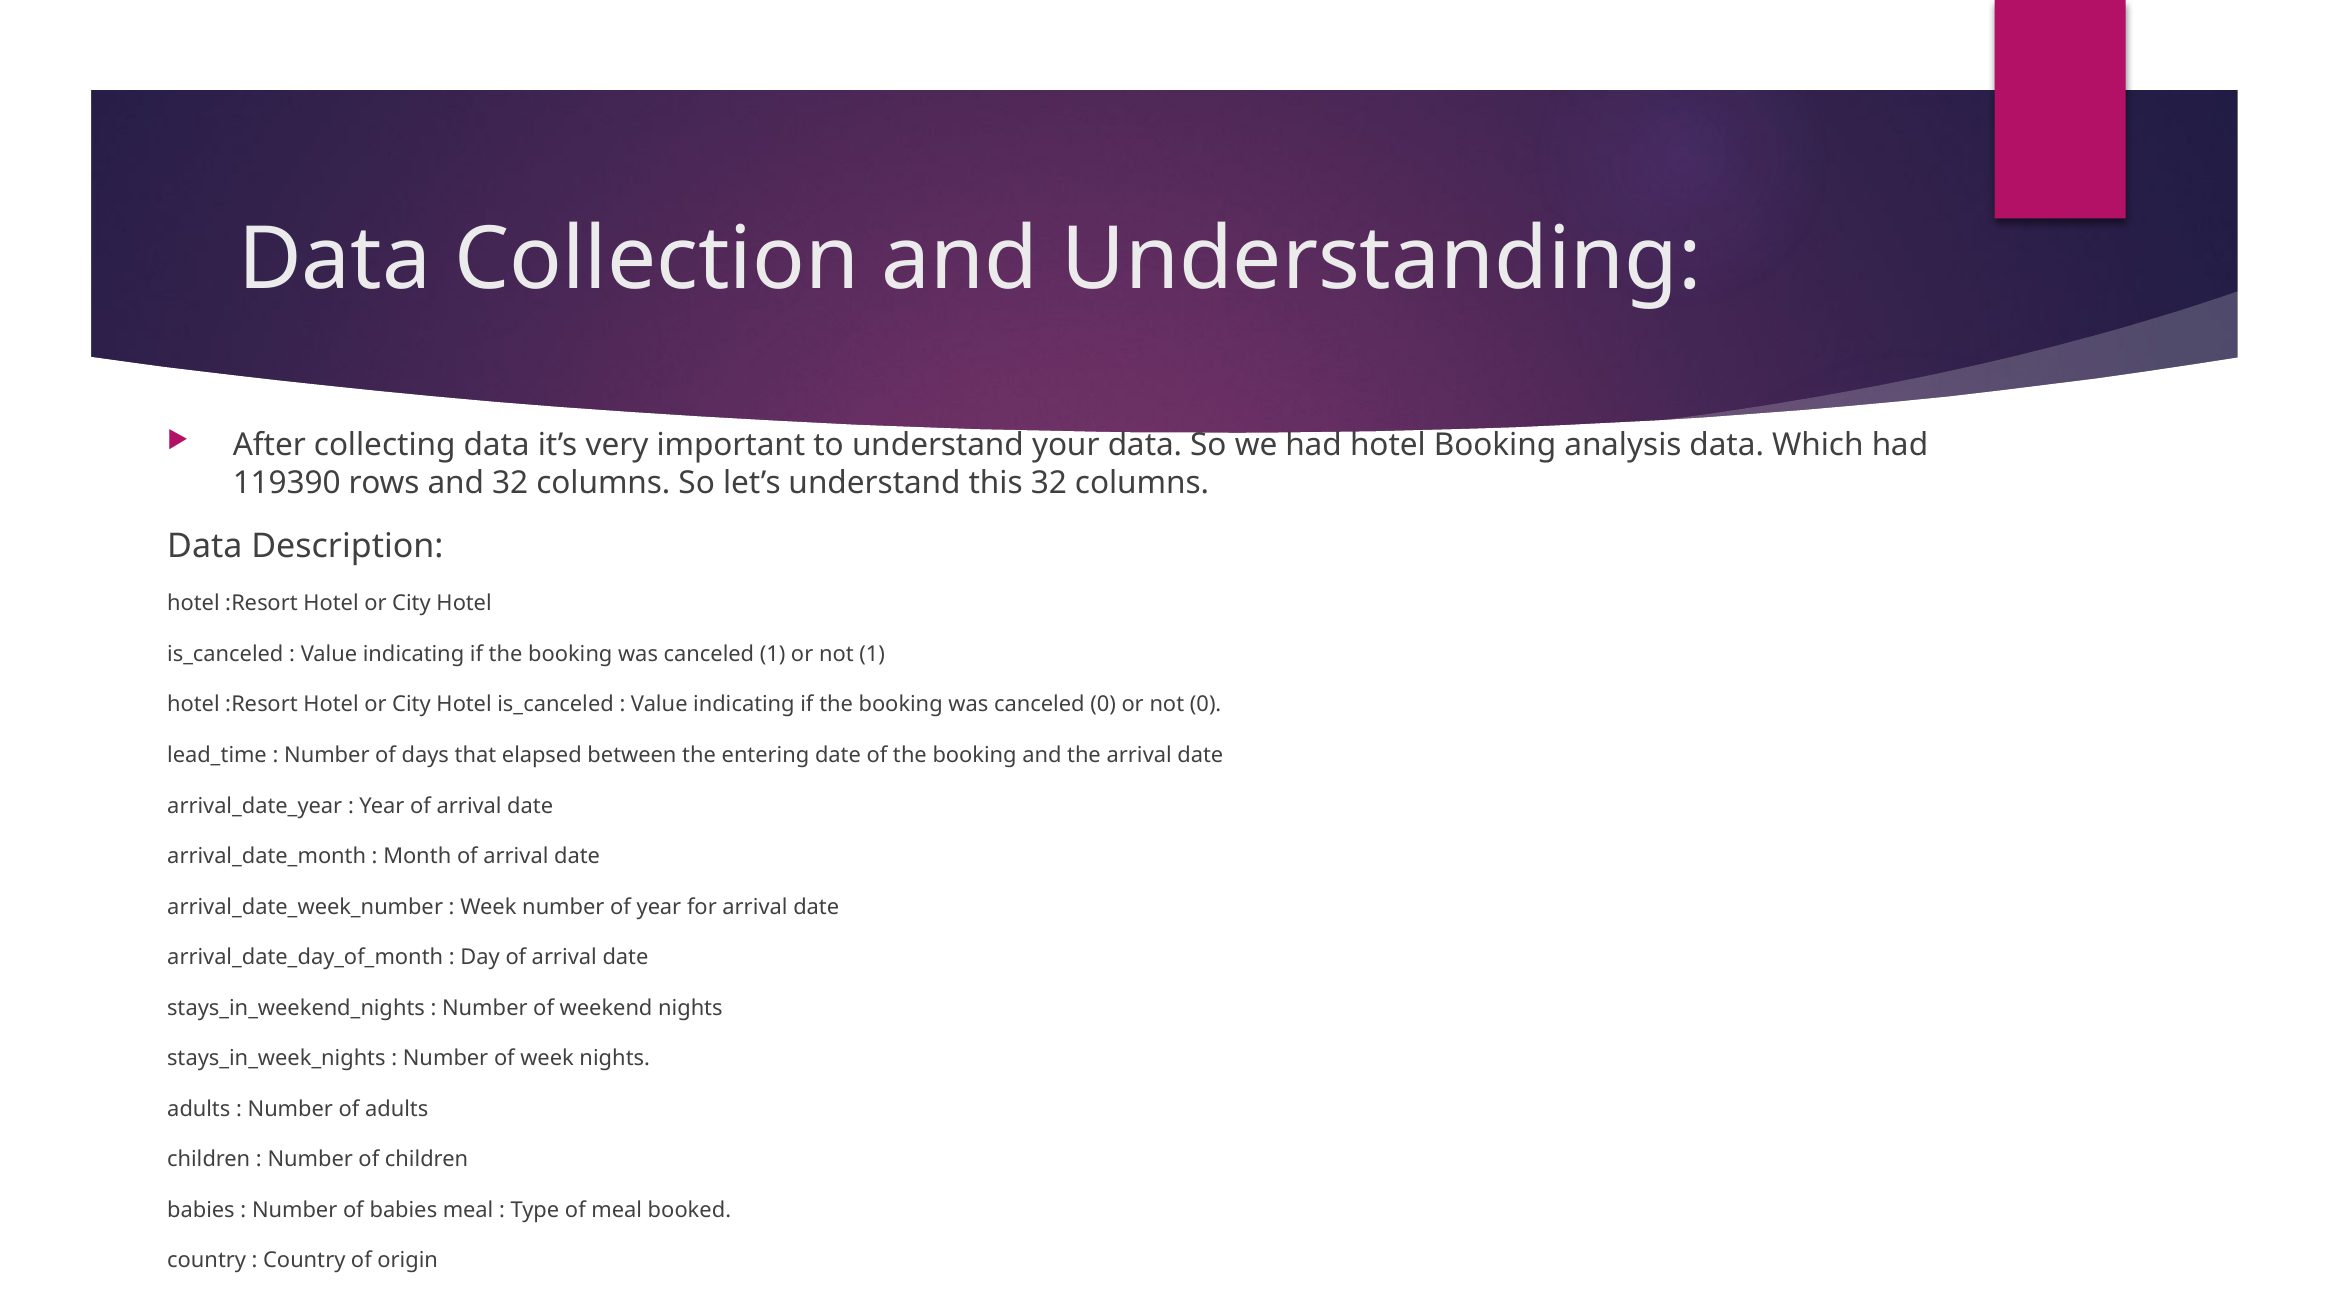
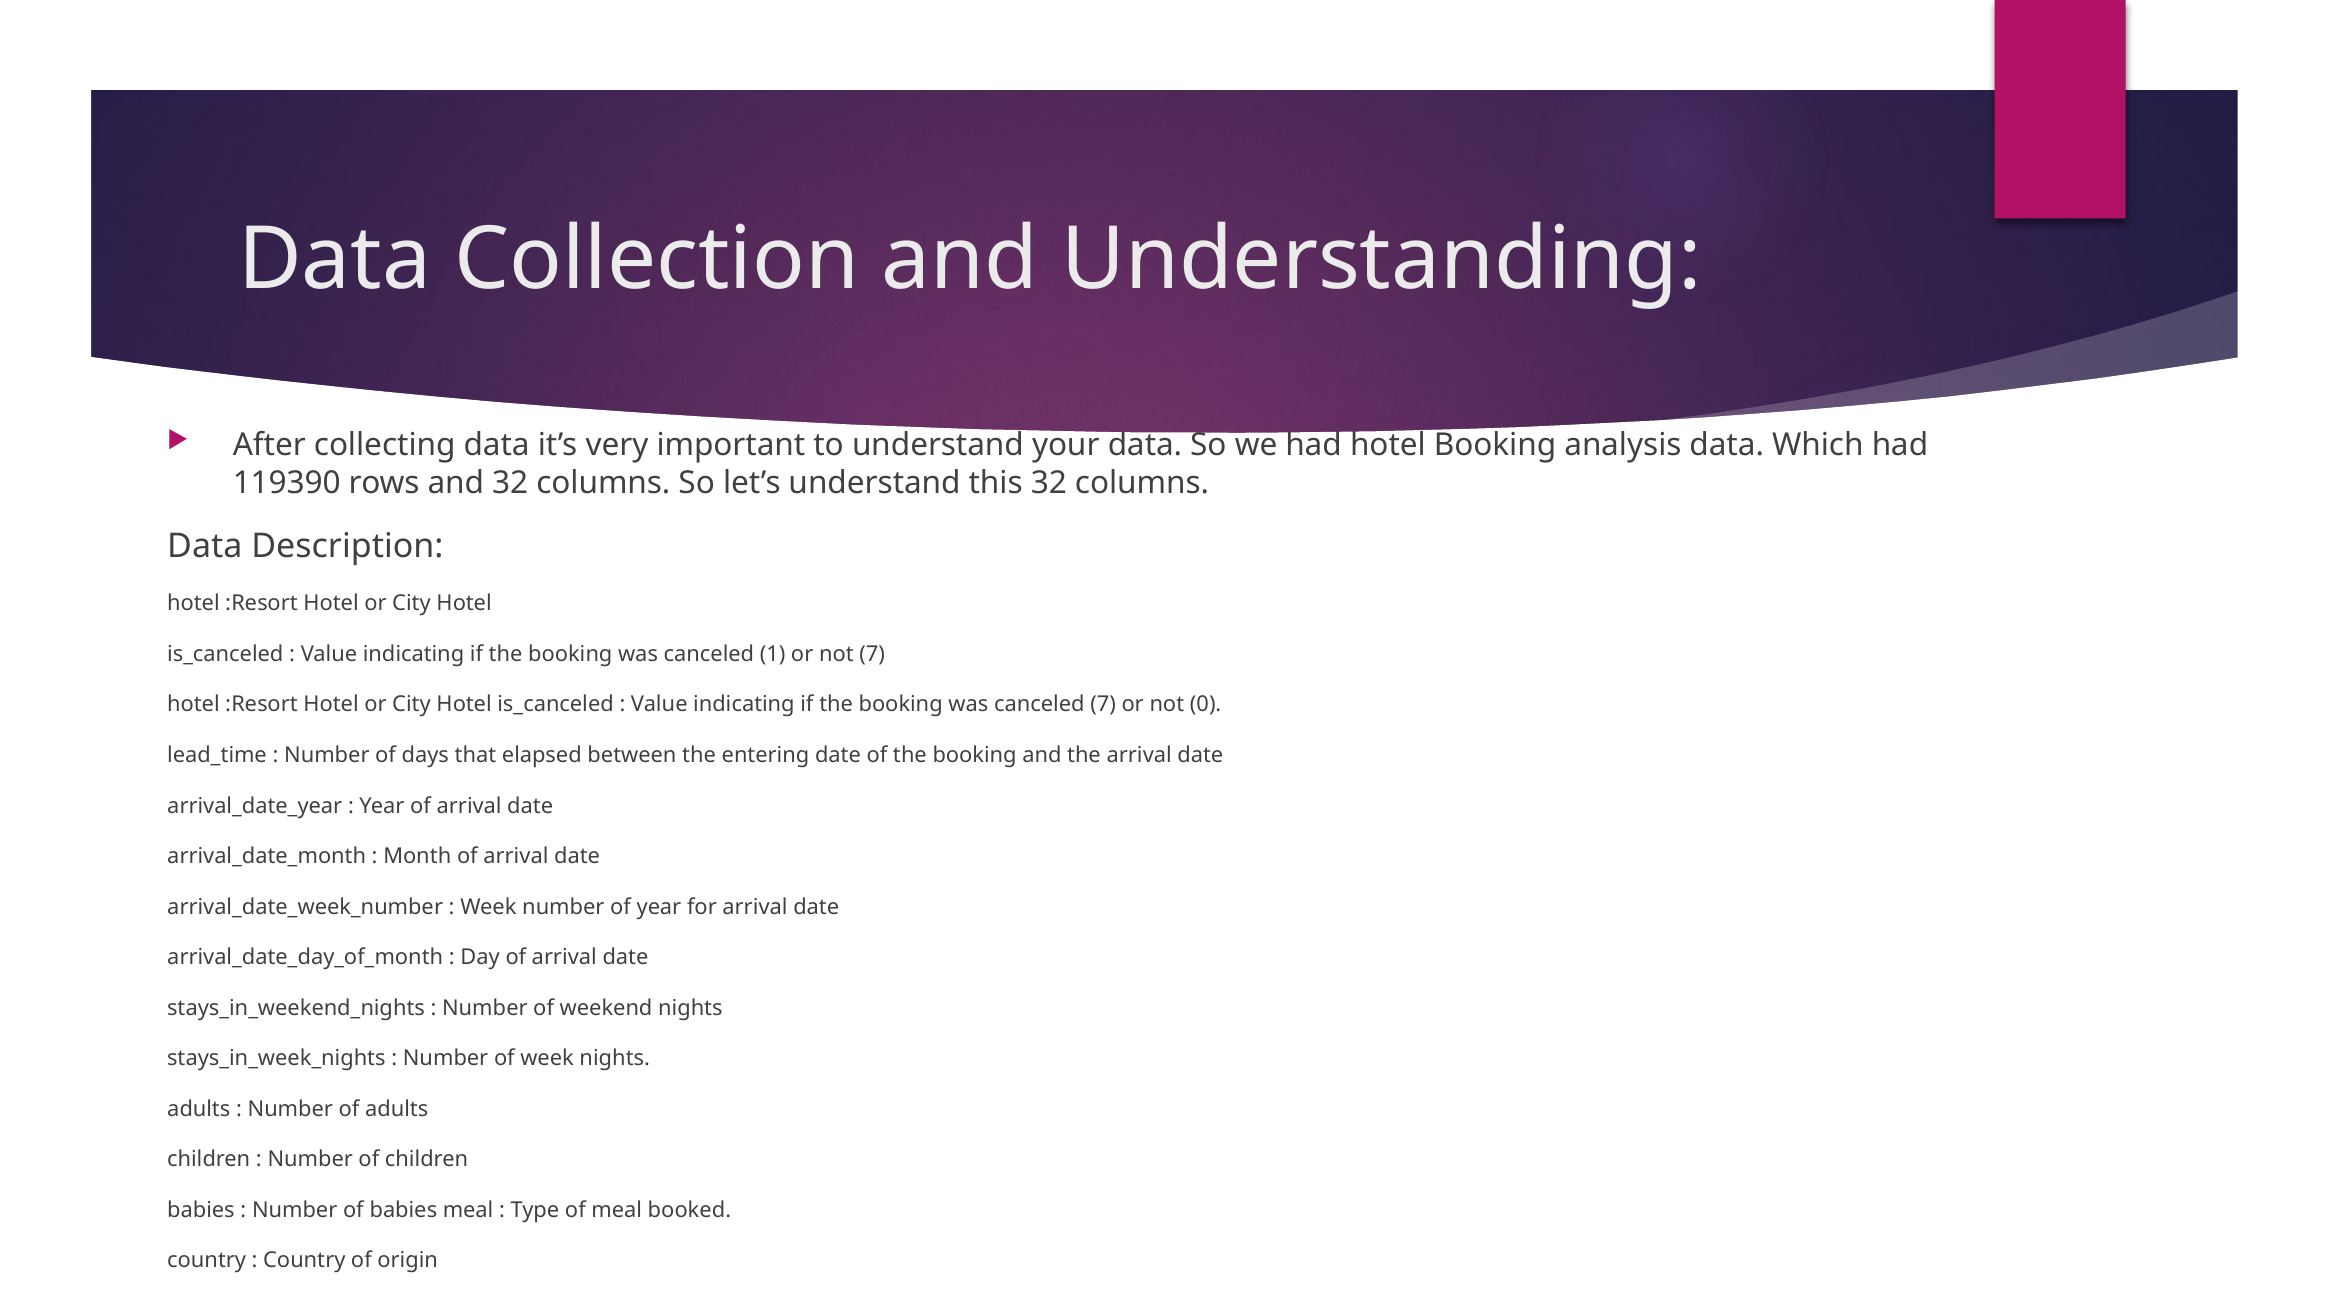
not 1: 1 -> 7
canceled 0: 0 -> 7
